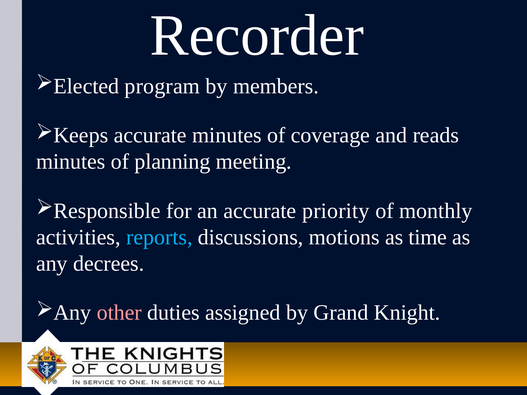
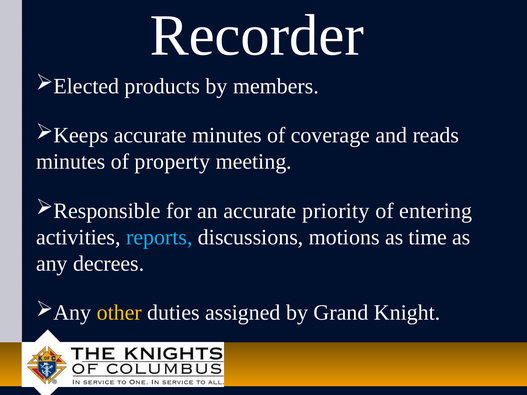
program: program -> products
planning: planning -> property
monthly: monthly -> entering
other colour: pink -> yellow
